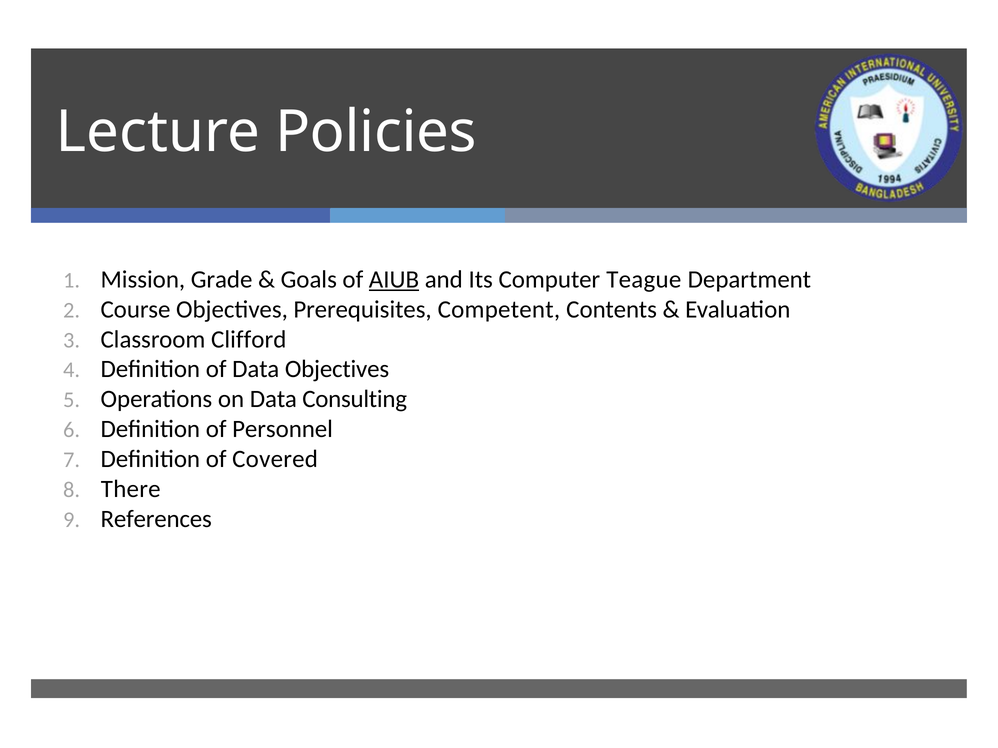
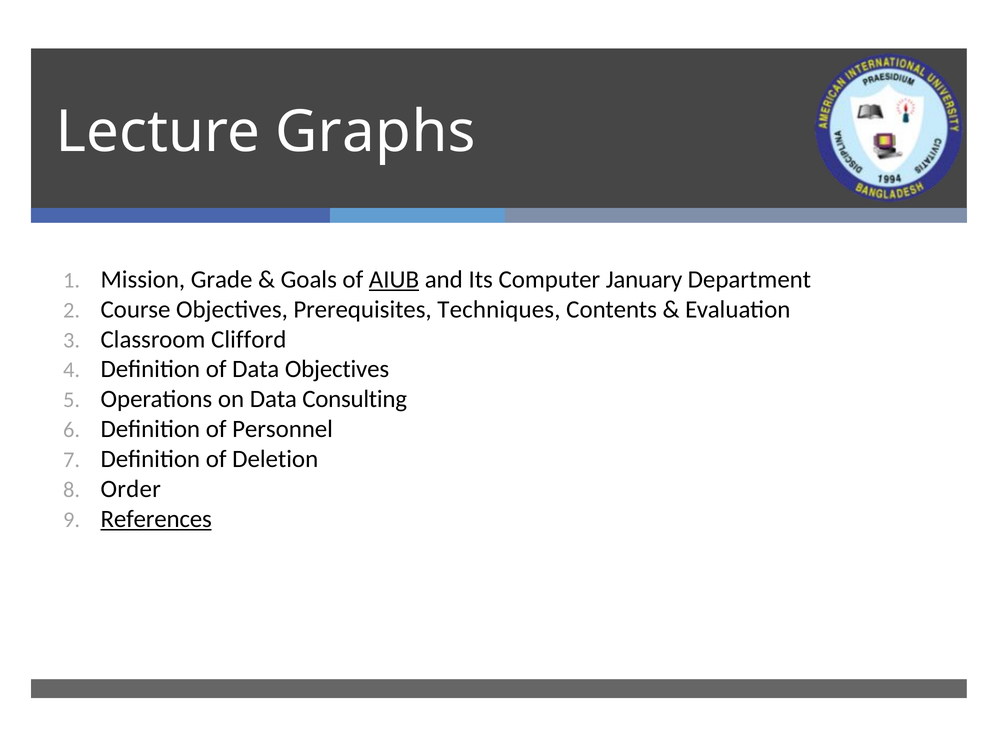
Policies: Policies -> Graphs
Teague: Teague -> January
Competent: Competent -> Techniques
Covered: Covered -> Deletion
There: There -> Order
References underline: none -> present
